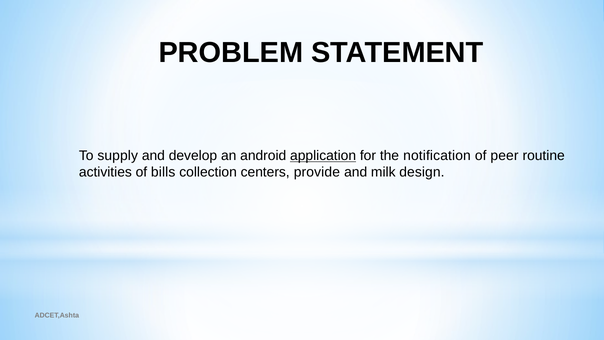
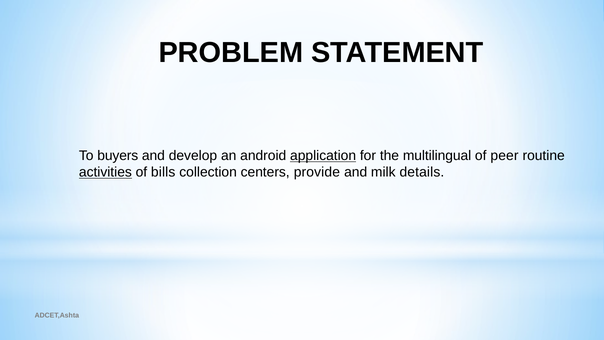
supply: supply -> buyers
notification: notification -> multilingual
activities underline: none -> present
design: design -> details
